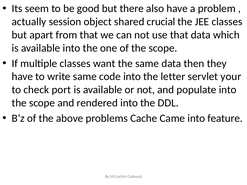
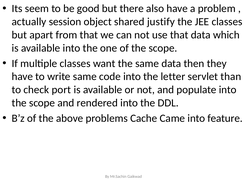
crucial: crucial -> justify
your: your -> than
